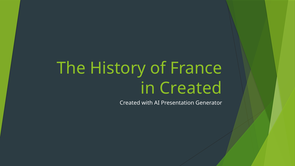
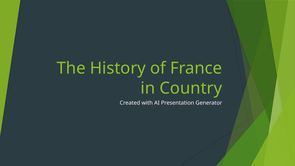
in Created: Created -> Country
